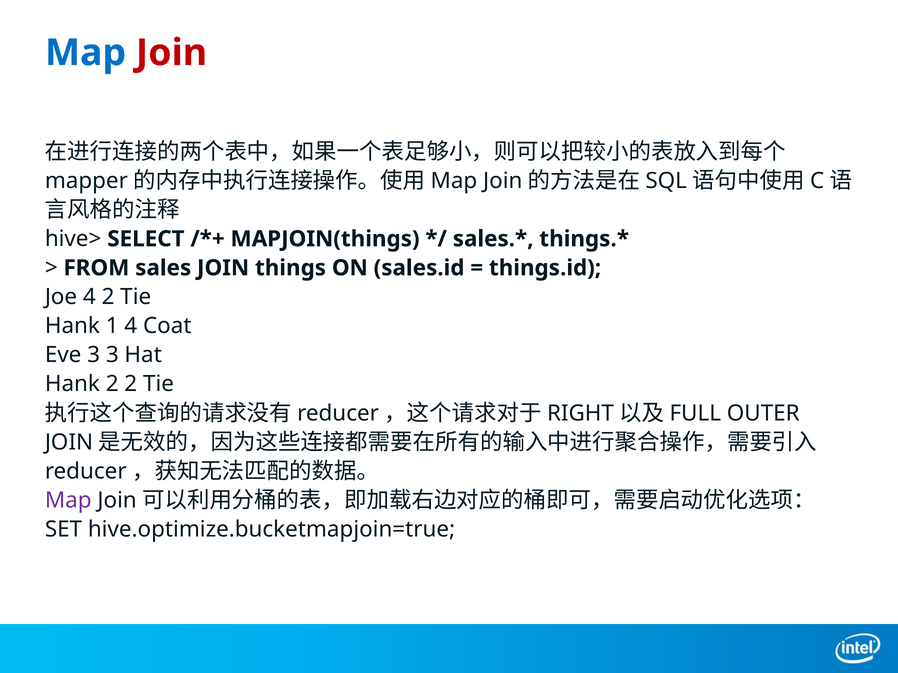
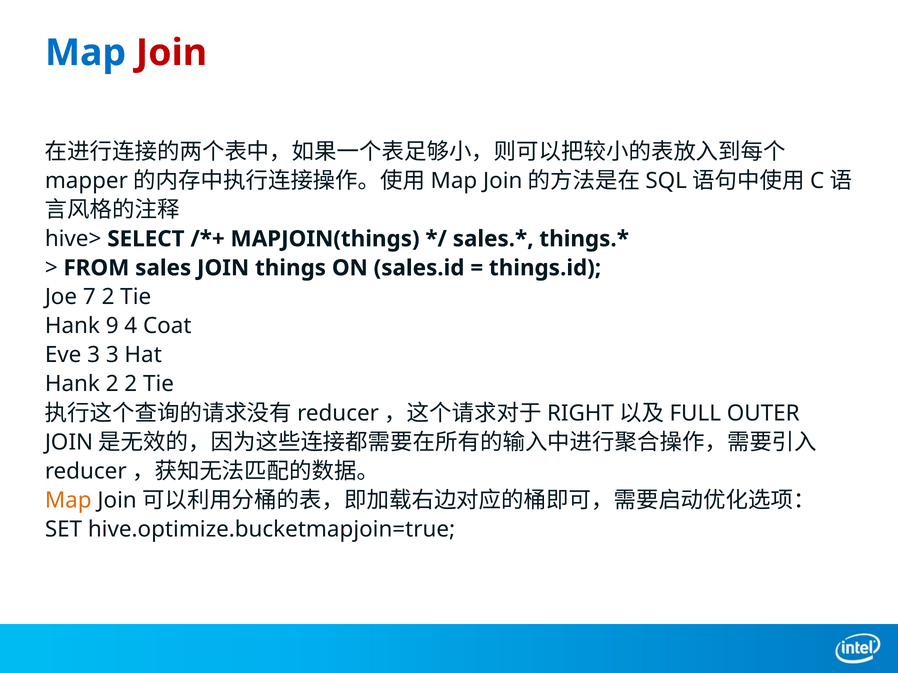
Joe 4: 4 -> 7
1: 1 -> 9
Map at (68, 501) colour: purple -> orange
